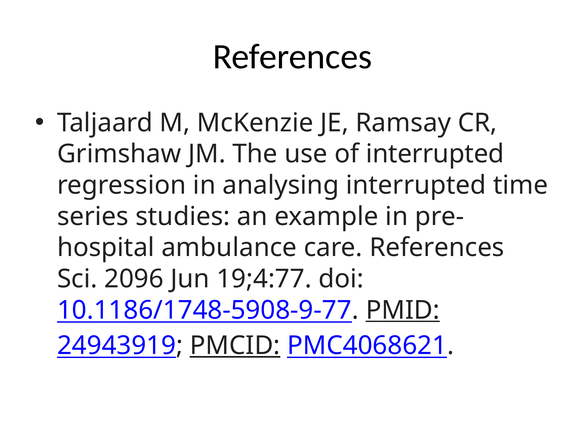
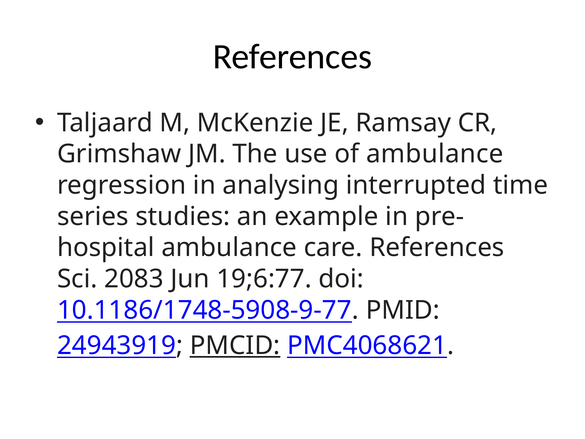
of interrupted: interrupted -> ambulance
2096: 2096 -> 2083
19;4:77: 19;4:77 -> 19;6:77
PMID underline: present -> none
